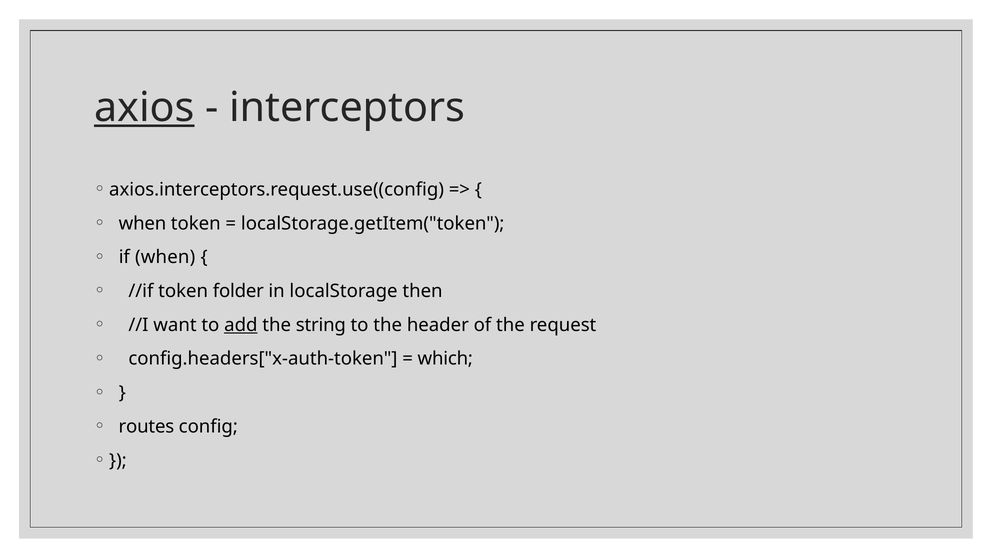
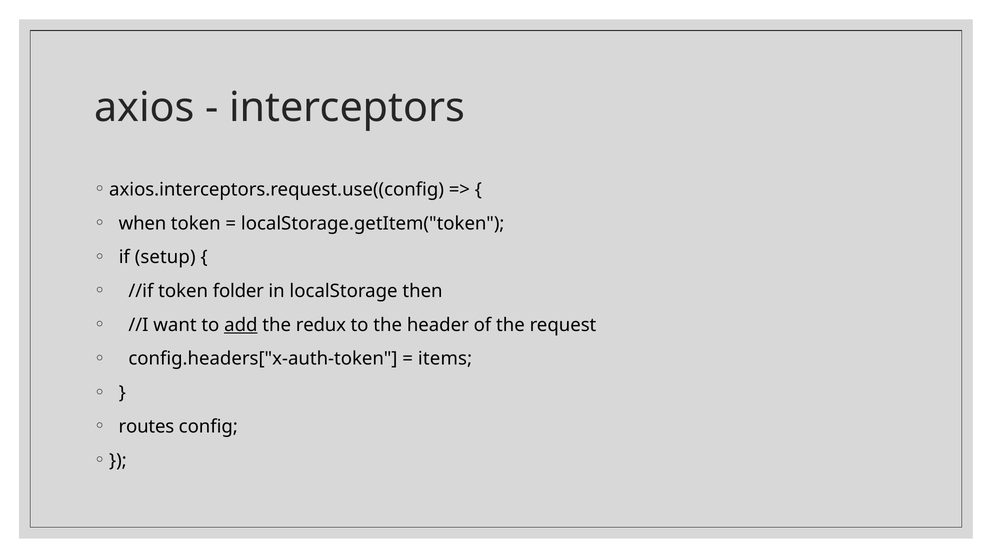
axios underline: present -> none
if when: when -> setup
string: string -> redux
which: which -> items
